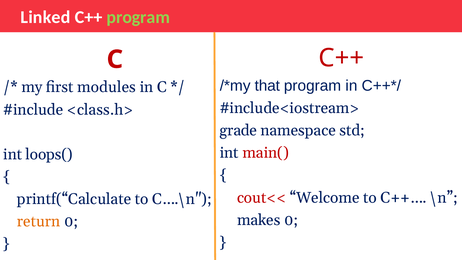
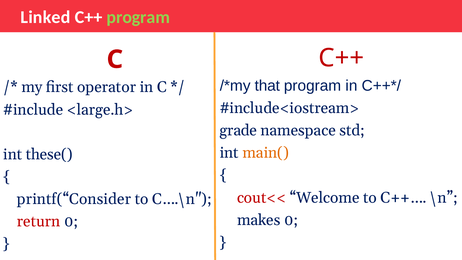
modules: modules -> operator
<class.h>: <class.h> -> <large.h>
main( colour: red -> orange
loops(: loops( -> these(
printf(“Calculate: printf(“Calculate -> printf(“Consider
return colour: orange -> red
